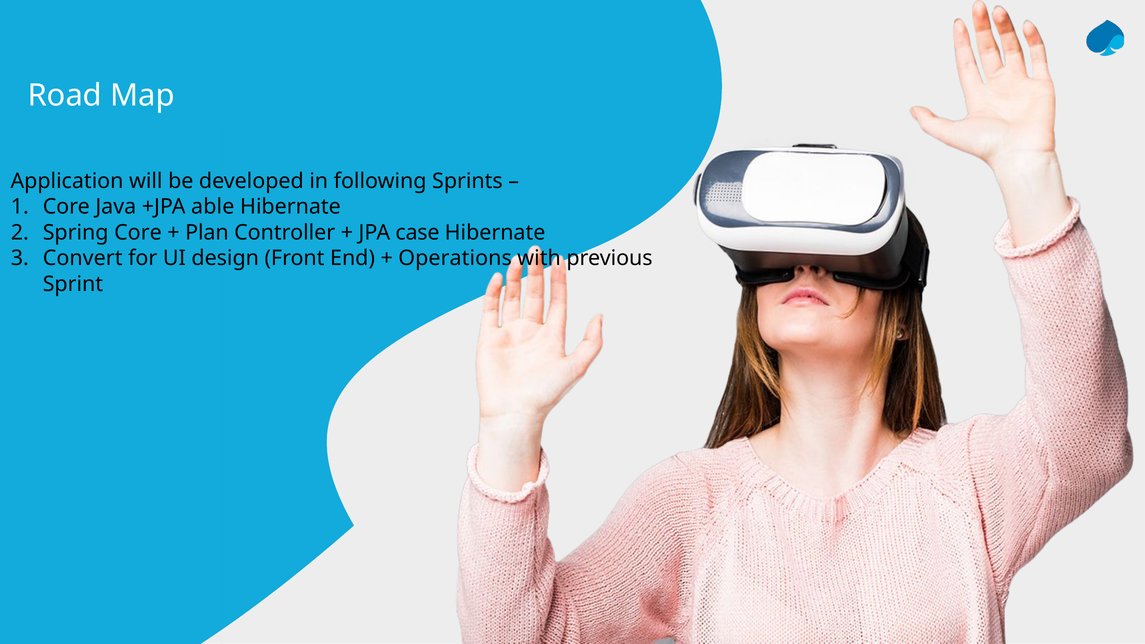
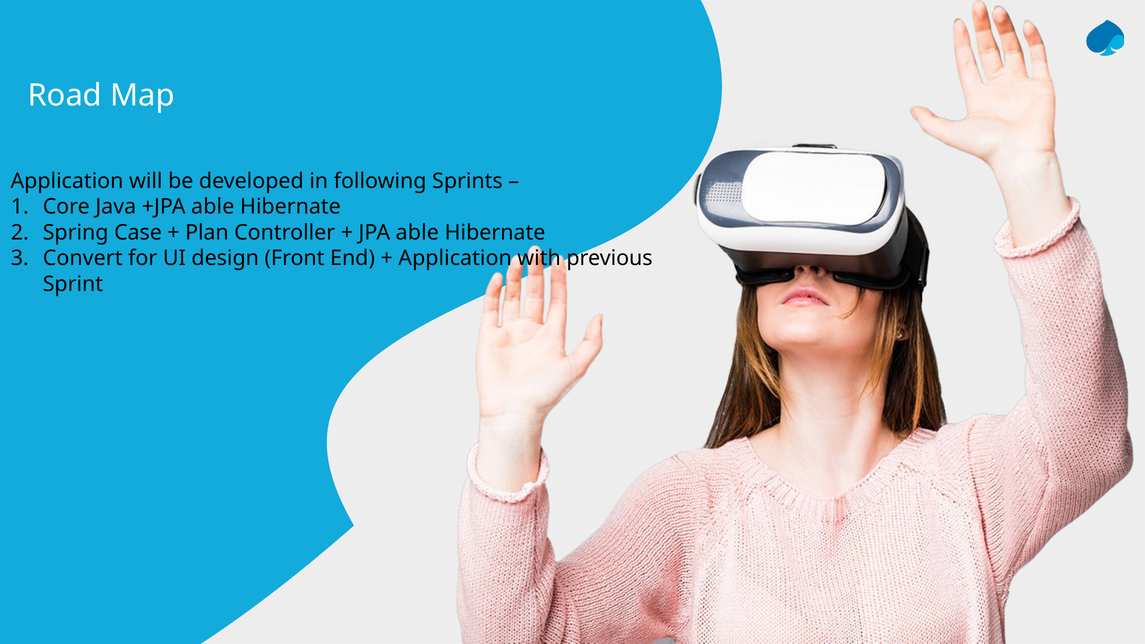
Spring Core: Core -> Case
JPA case: case -> able
Operations at (455, 258): Operations -> Application
